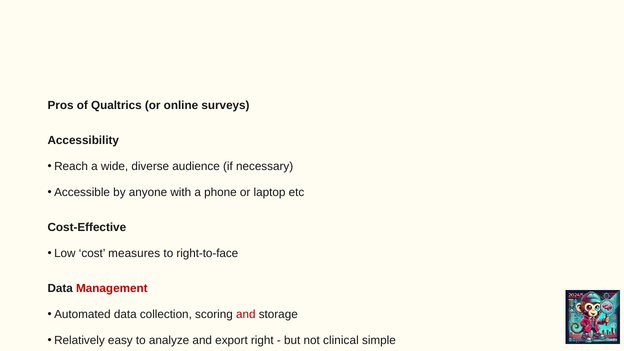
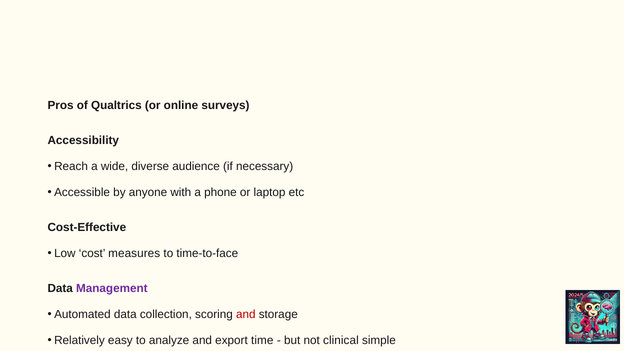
right-to-face: right-to-face -> time-to-face
Management colour: red -> purple
right: right -> time
